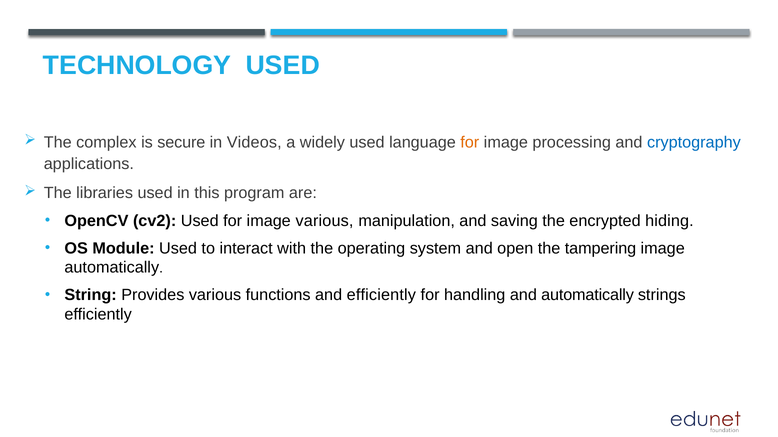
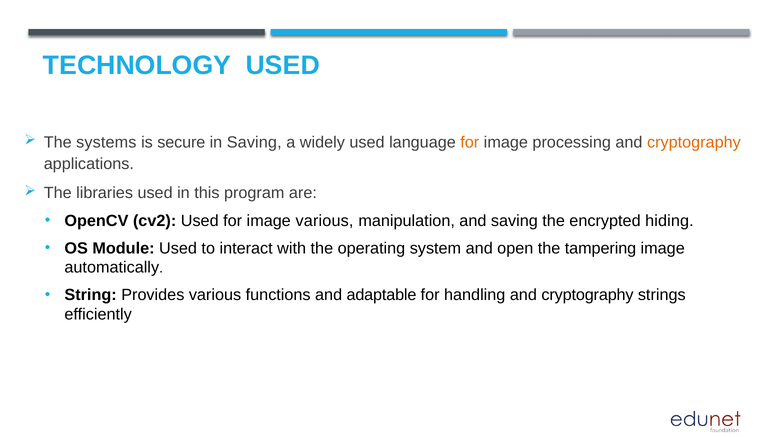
complex: complex -> systems
in Videos: Videos -> Saving
cryptography at (694, 143) colour: blue -> orange
and efficiently: efficiently -> adaptable
handling and automatically: automatically -> cryptography
